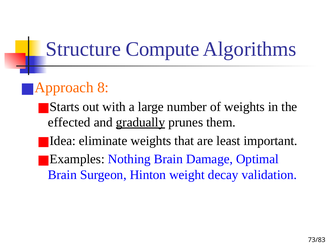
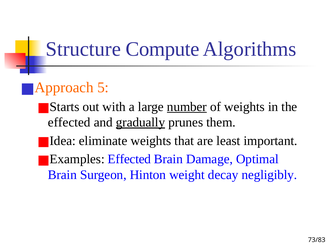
8: 8 -> 5
number underline: none -> present
Examples Nothing: Nothing -> Effected
validation: validation -> negligibly
